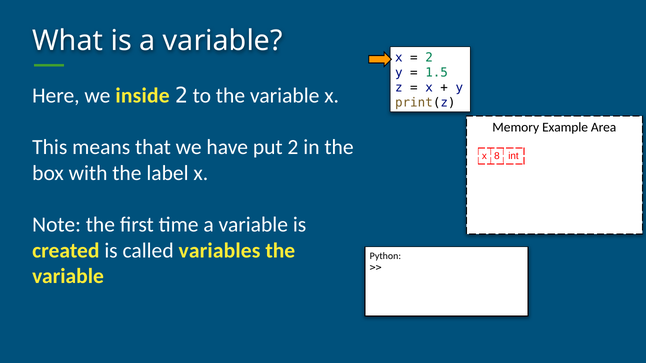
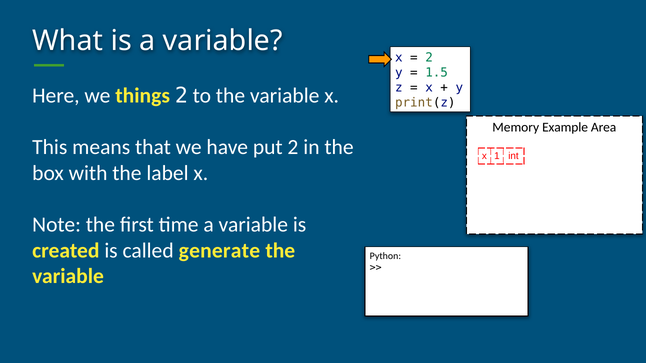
inside: inside -> things
8: 8 -> 1
variables: variables -> generate
